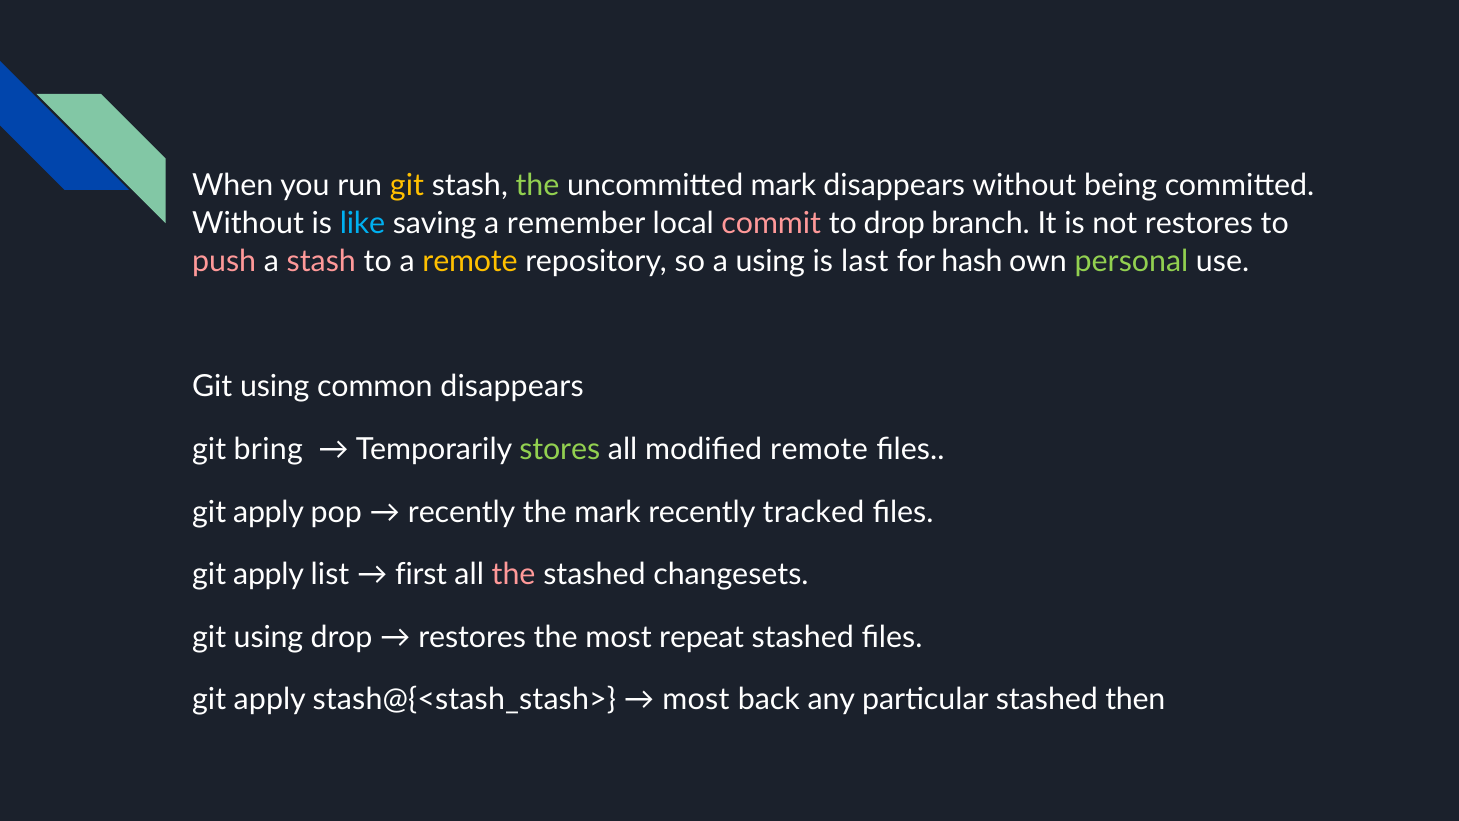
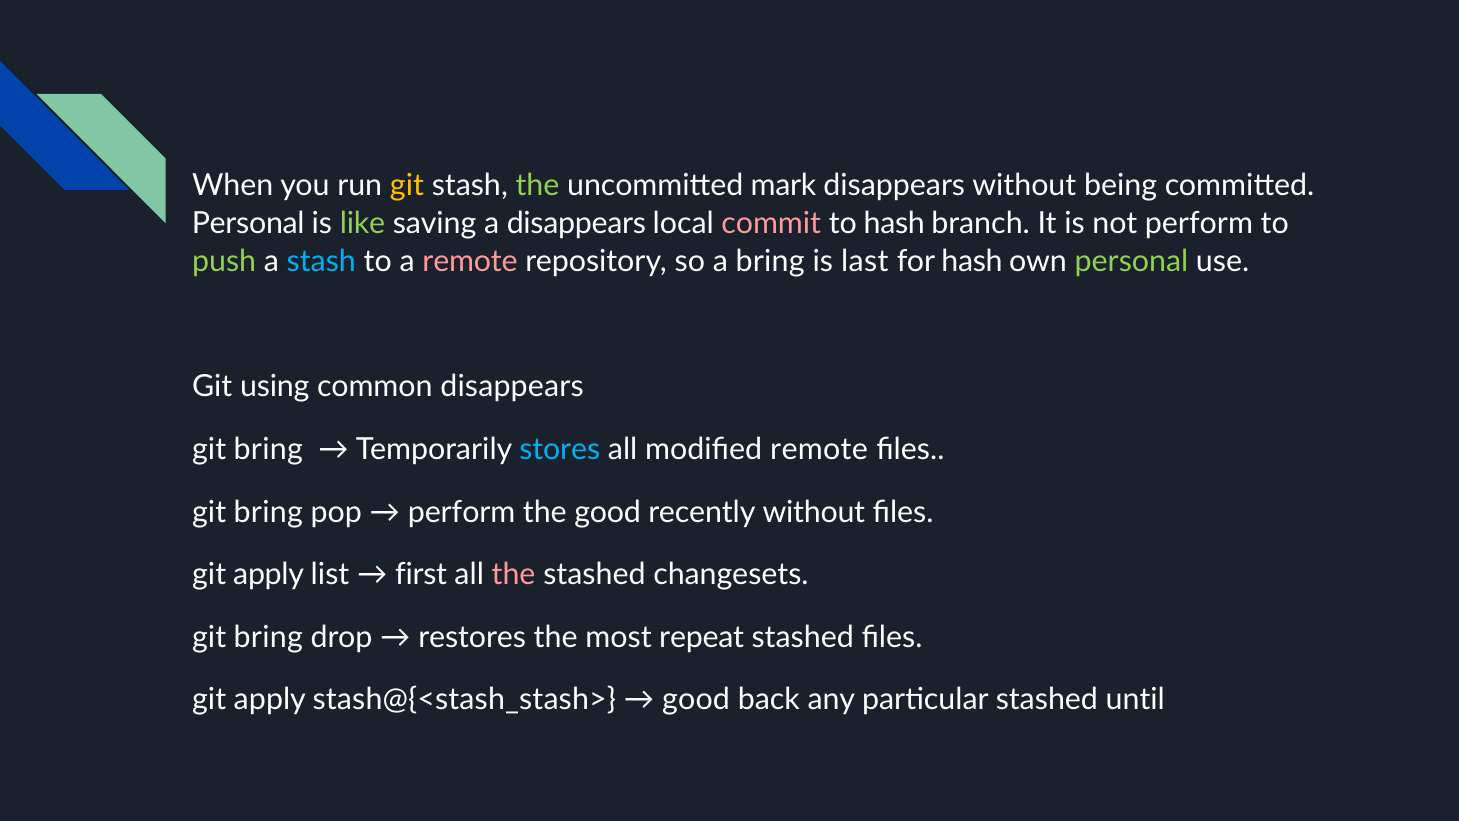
Without at (248, 223): Without -> Personal
like colour: light blue -> light green
a remember: remember -> disappears
to drop: drop -> hash
not restores: restores -> perform
push colour: pink -> light green
stash at (321, 262) colour: pink -> light blue
remote at (470, 262) colour: yellow -> pink
a using: using -> bring
stores colour: light green -> light blue
apply at (269, 512): apply -> bring
recently at (462, 512): recently -> perform
the mark: mark -> good
recently tracked: tracked -> without
using at (268, 637): using -> bring
most at (696, 700): most -> good
then: then -> until
